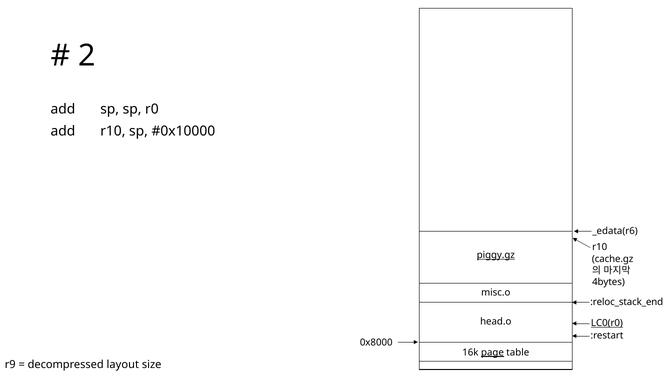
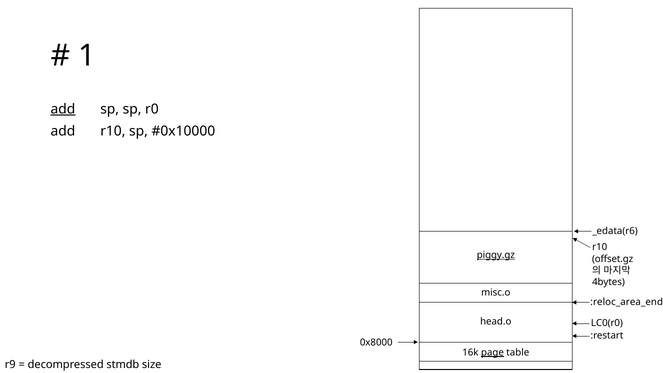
2: 2 -> 1
add at (63, 109) underline: none -> present
cache.gz: cache.gz -> offset.gz
:reloc_stack_end: :reloc_stack_end -> :reloc_area_end
LC0(r0 underline: present -> none
layout: layout -> stmdb
